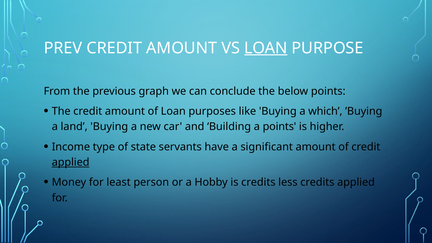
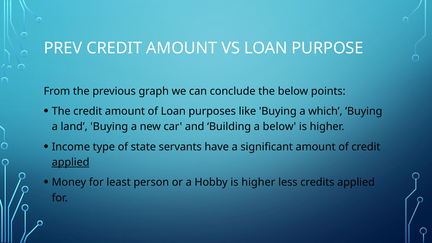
LOAN at (266, 48) underline: present -> none
a points: points -> below
Hobby is credits: credits -> higher
